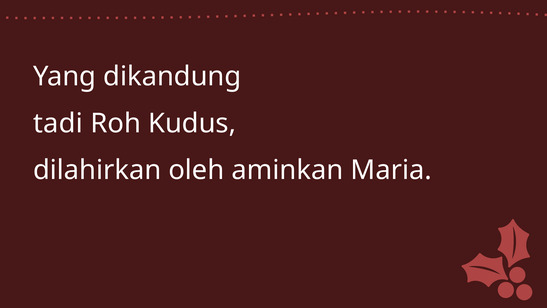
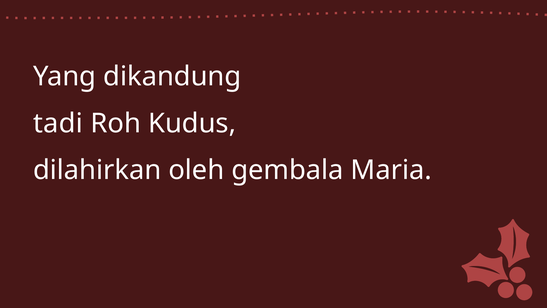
aminkan: aminkan -> gembala
